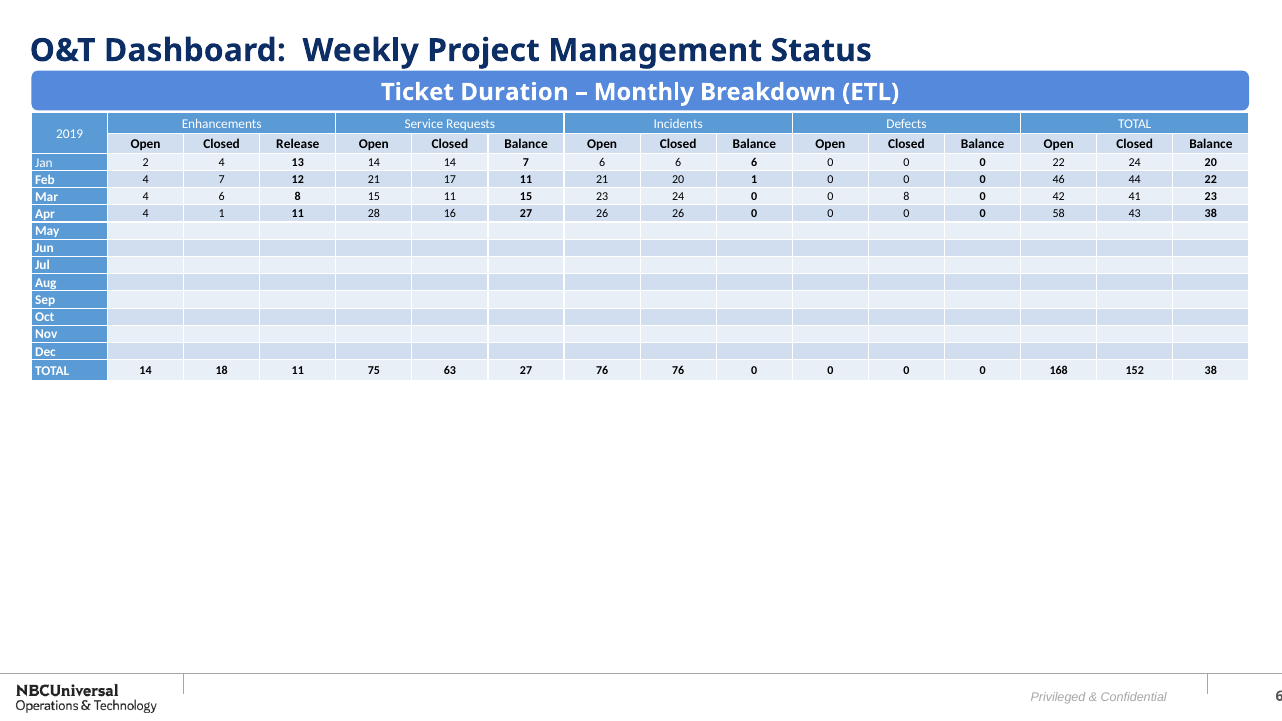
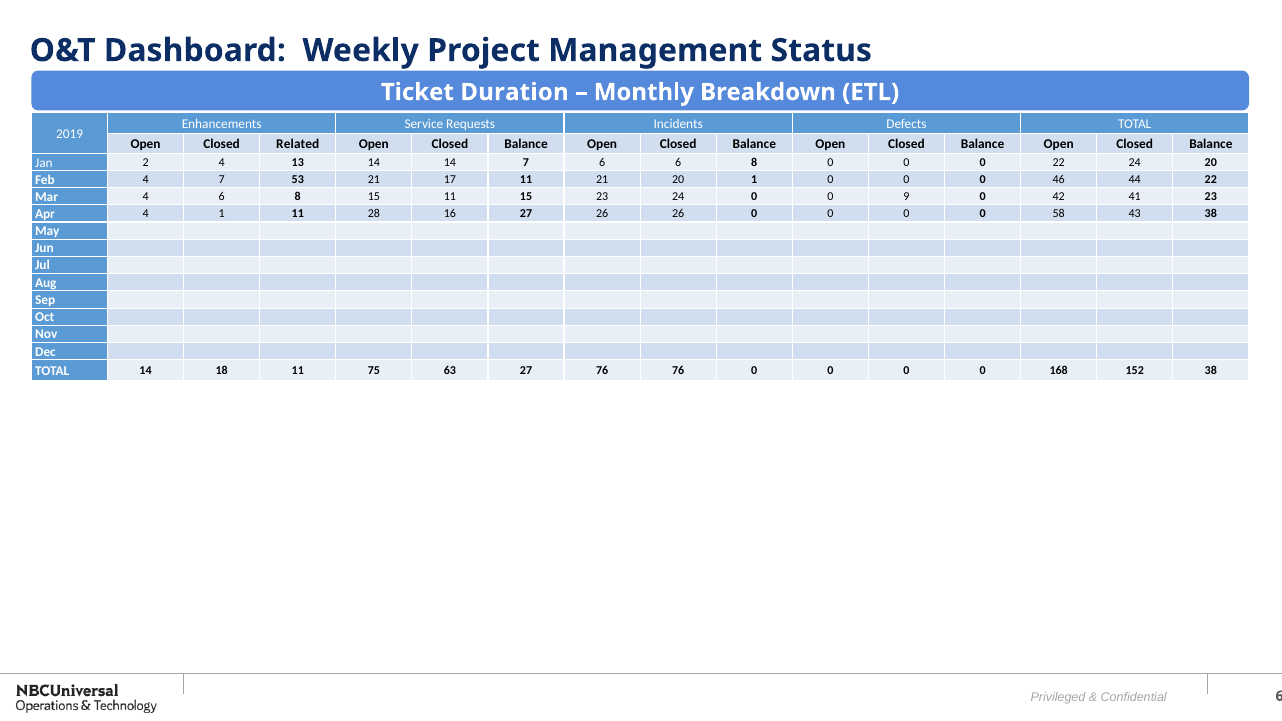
Release: Release -> Related
6 6 6: 6 -> 8
12: 12 -> 53
0 8: 8 -> 9
